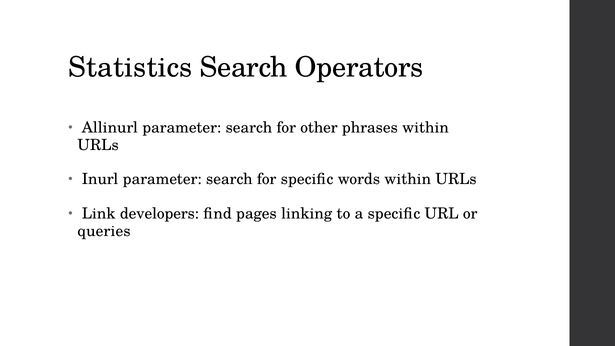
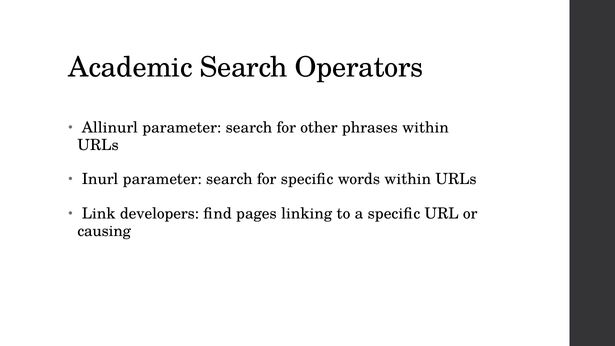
Statistics: Statistics -> Academic
queries: queries -> causing
